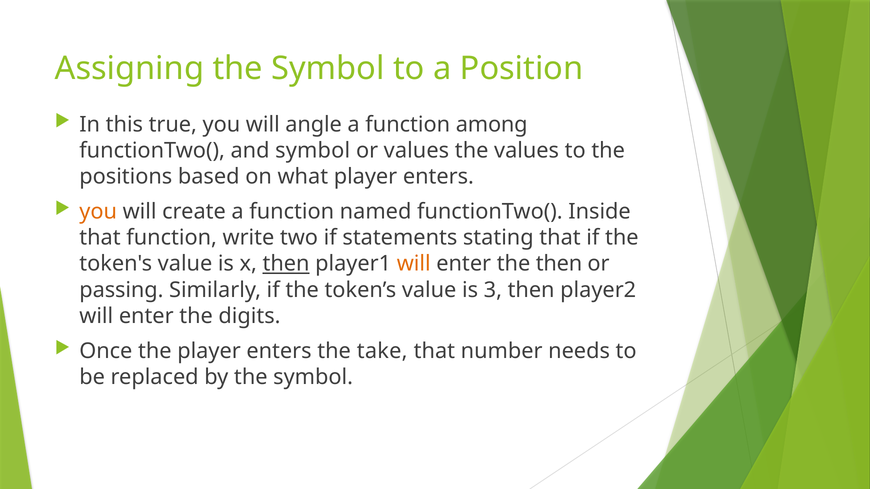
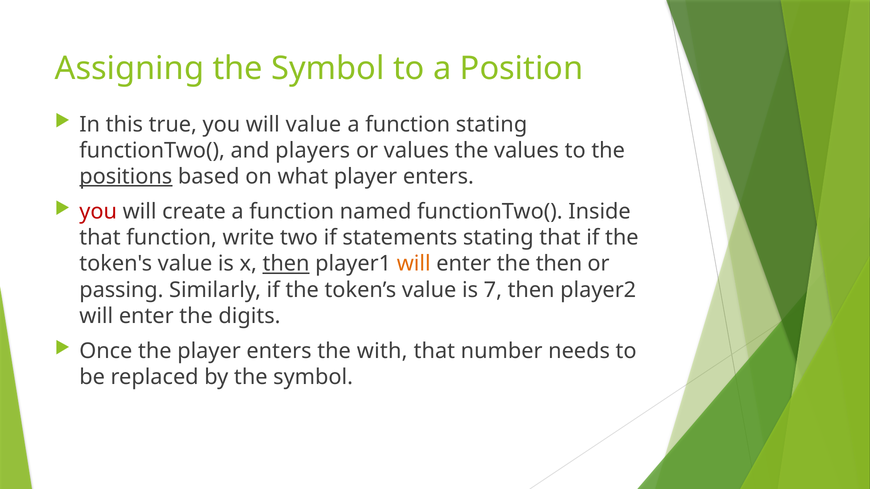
will angle: angle -> value
function among: among -> stating
and symbol: symbol -> players
positions underline: none -> present
you at (98, 212) colour: orange -> red
3: 3 -> 7
take: take -> with
